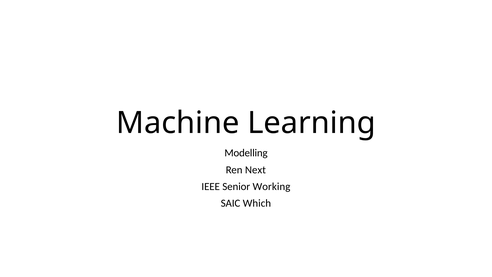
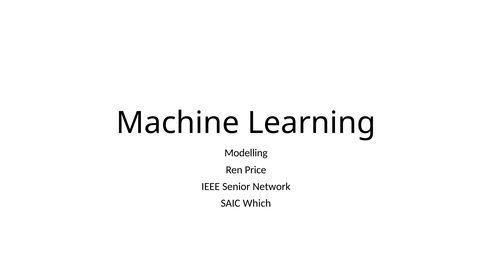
Next: Next -> Price
Working: Working -> Network
